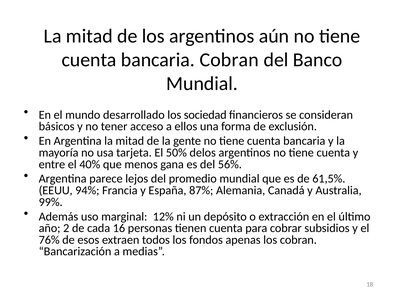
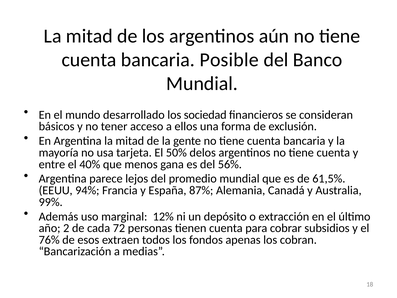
bancaria Cobran: Cobran -> Posible
16: 16 -> 72
